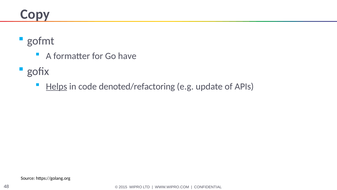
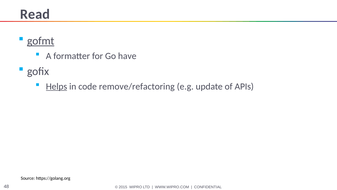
Copy: Copy -> Read
gofmt underline: none -> present
denoted/refactoring: denoted/refactoring -> remove/refactoring
